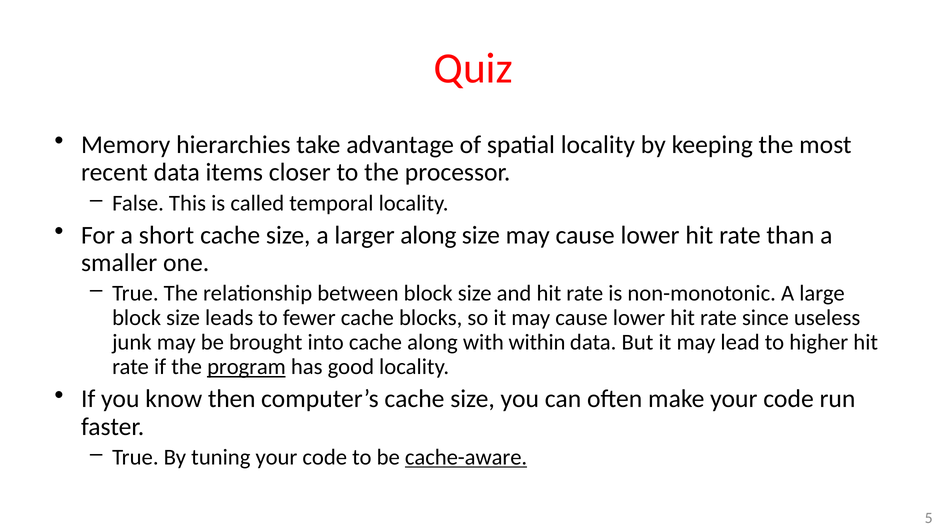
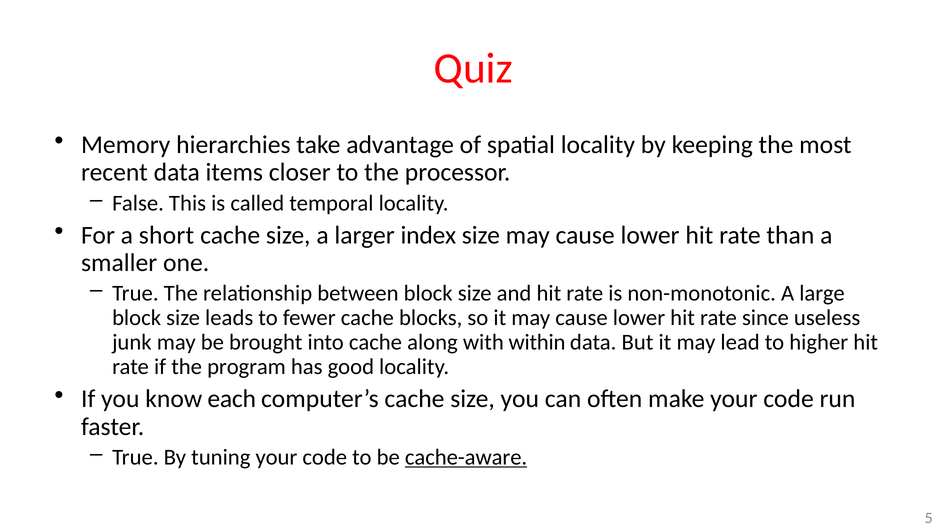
larger along: along -> index
program underline: present -> none
then: then -> each
